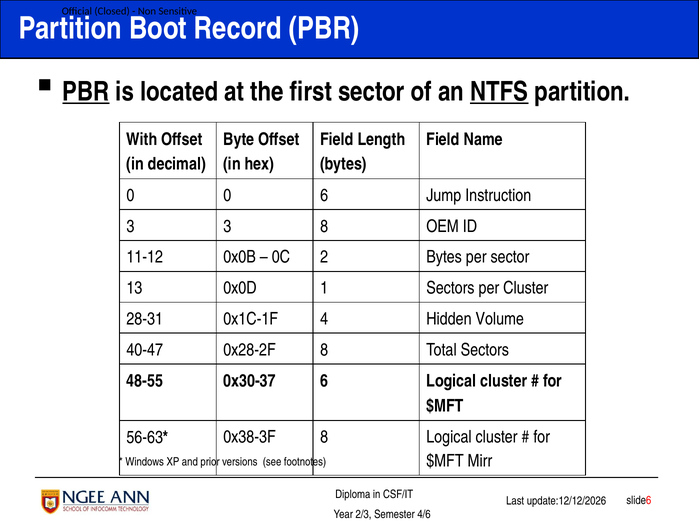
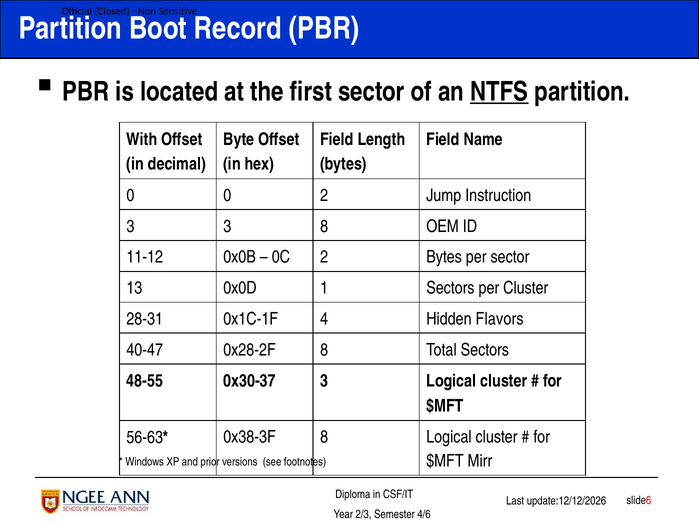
PBR at (86, 92) underline: present -> none
0 6: 6 -> 2
Volume: Volume -> Flavors
0x30-37 6: 6 -> 3
